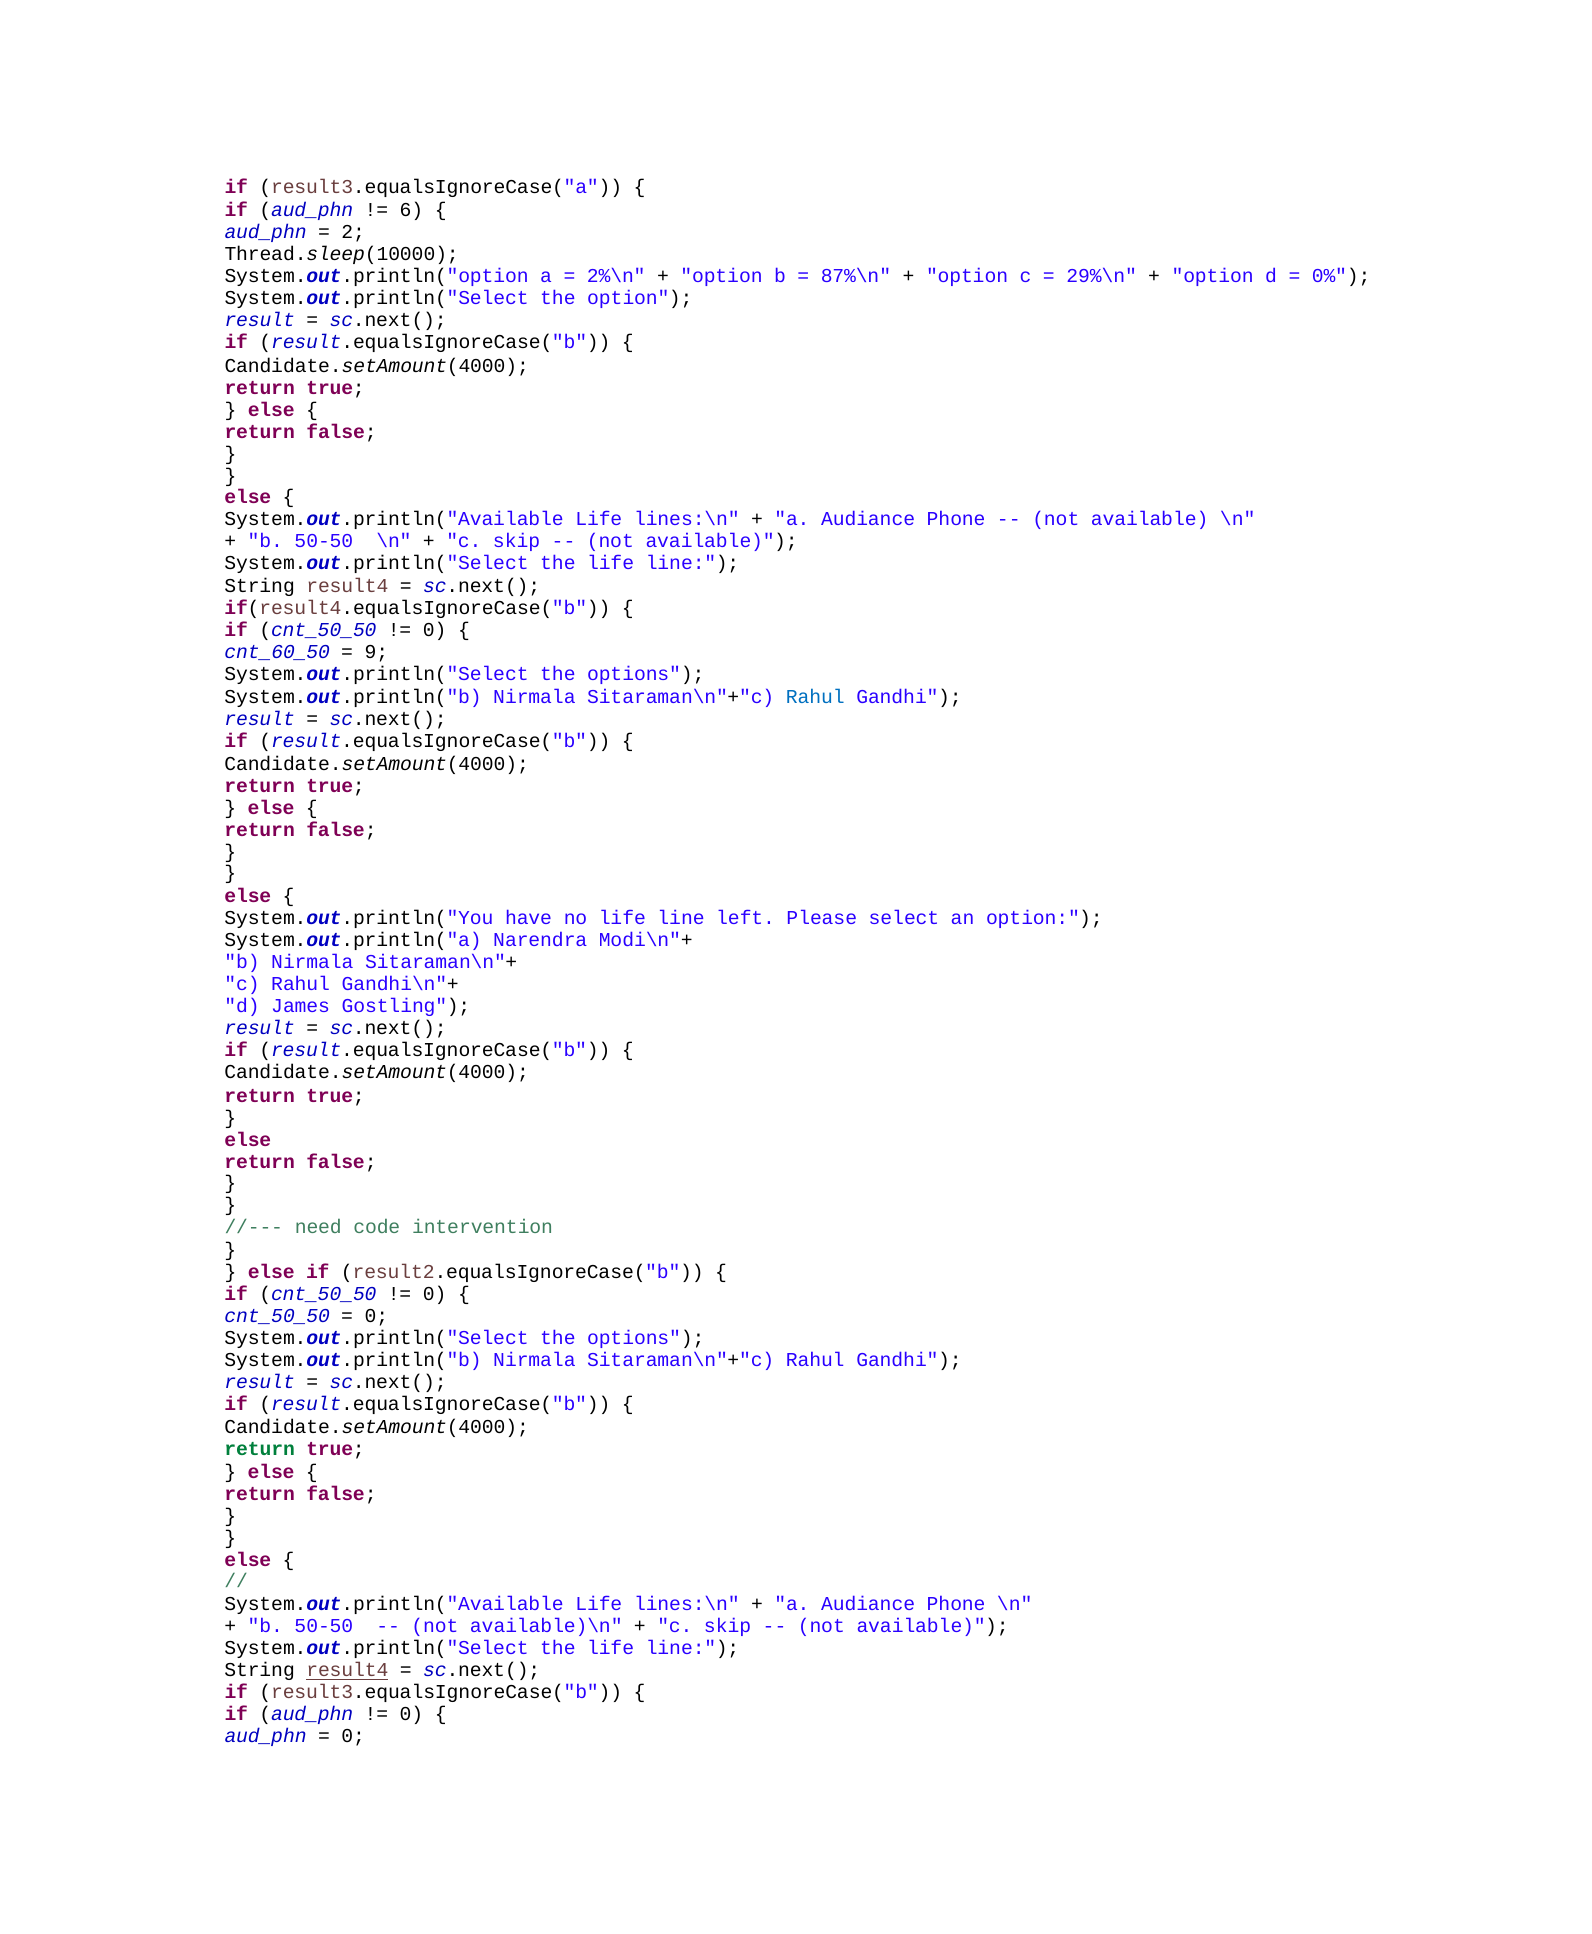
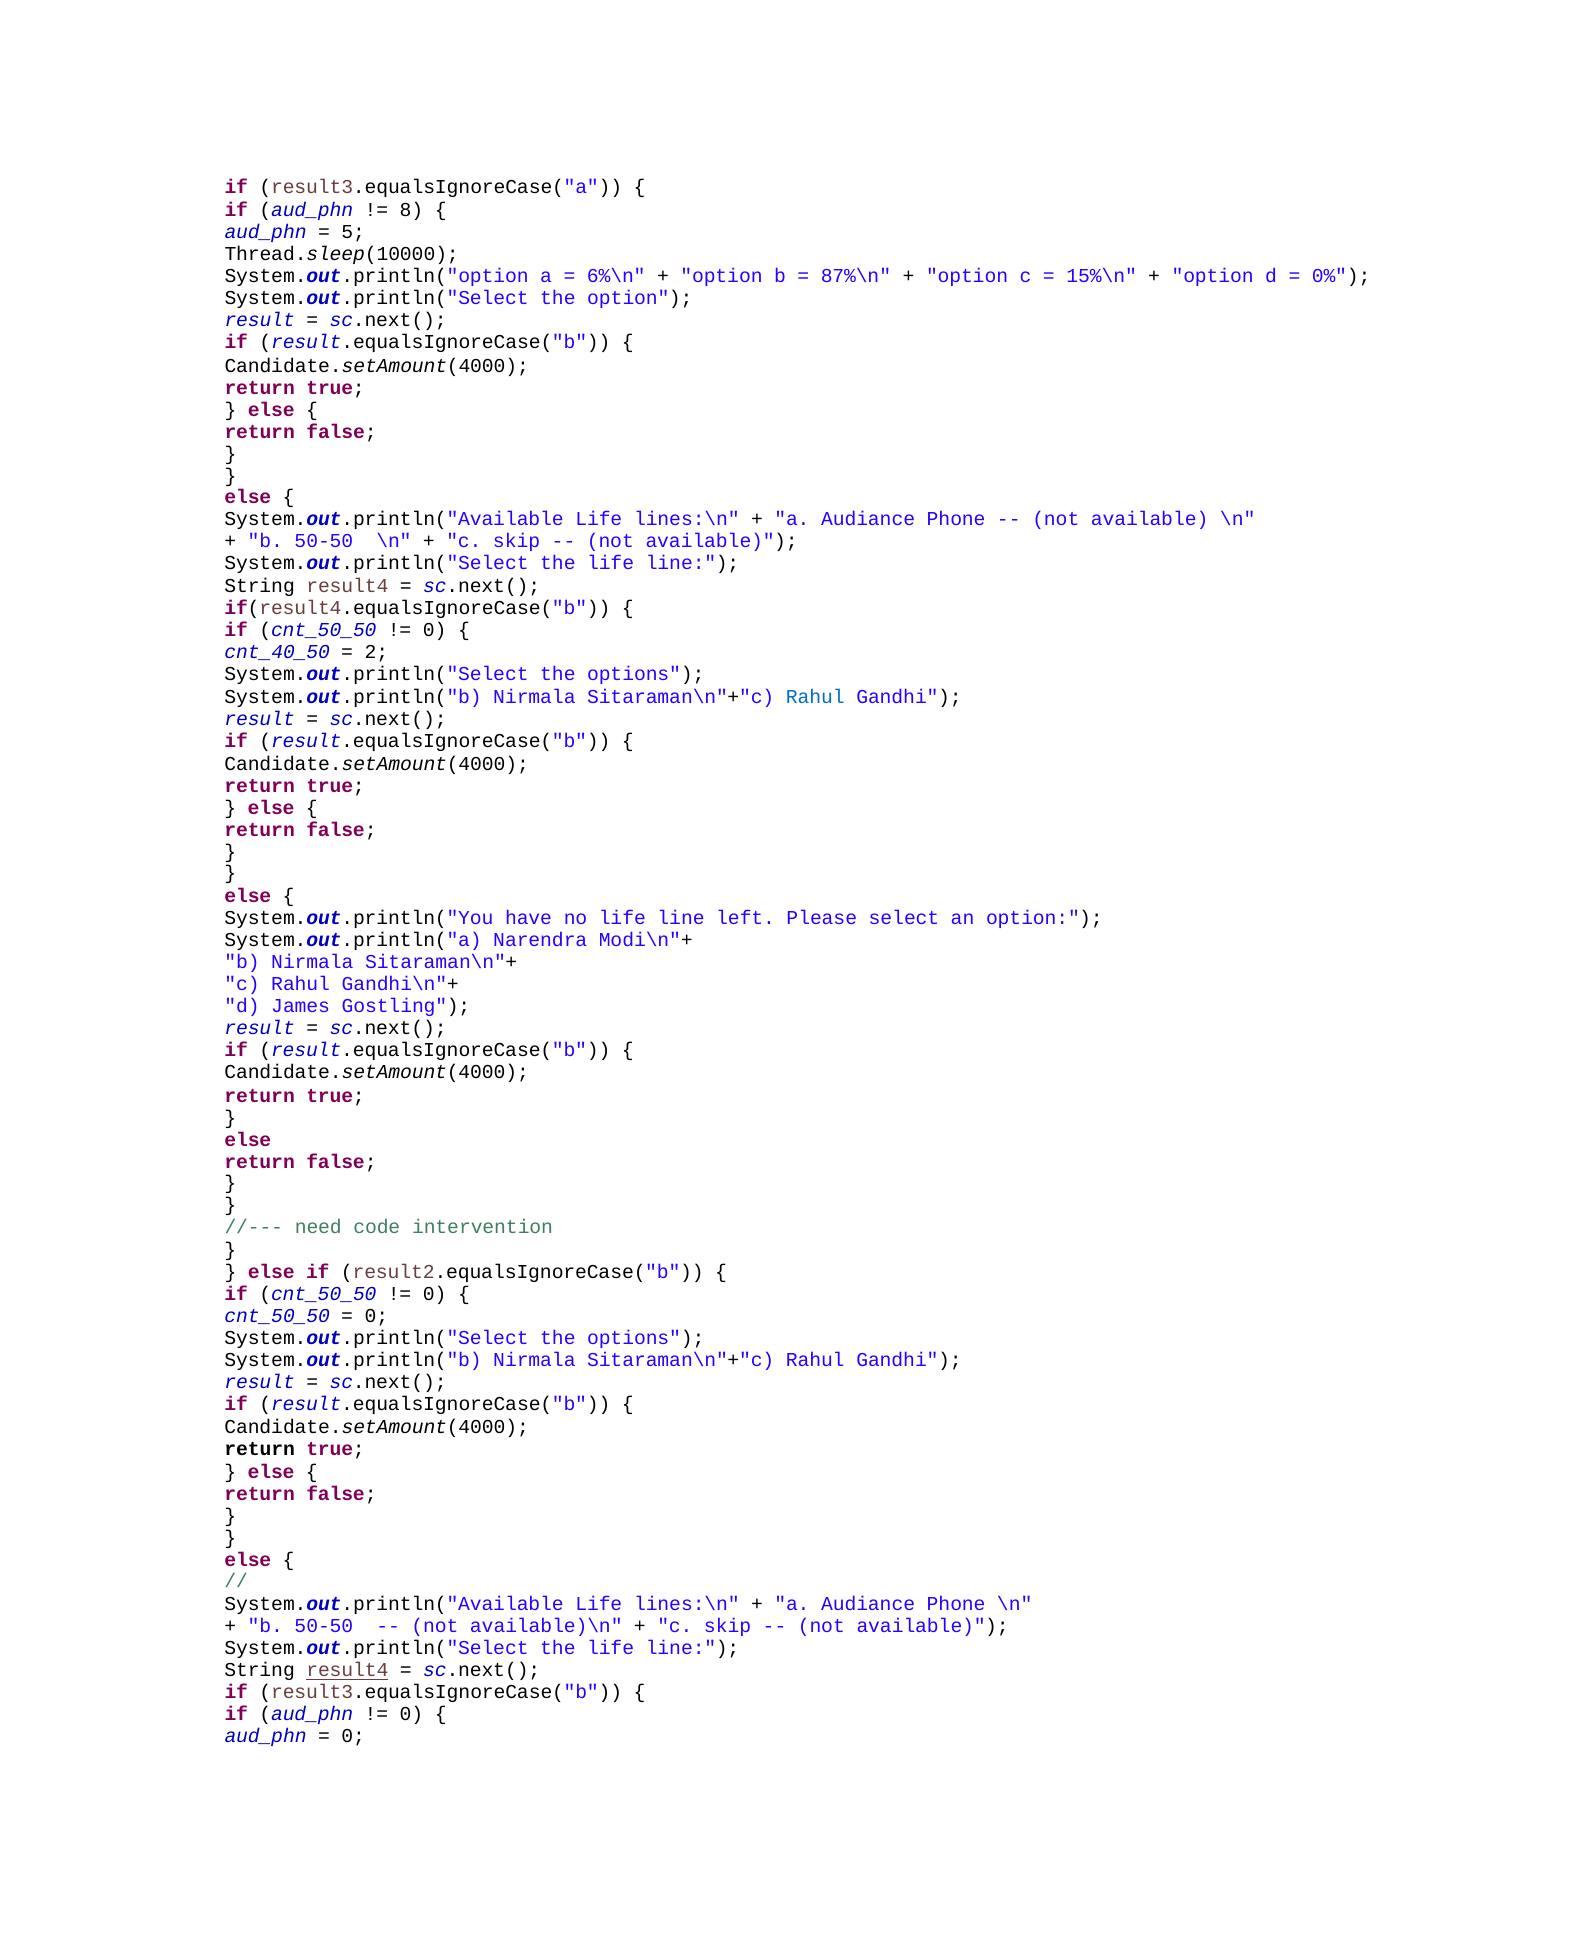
6: 6 -> 8
2: 2 -> 5
2%\n: 2%\n -> 6%\n
29%\n: 29%\n -> 15%\n
cnt_60_50: cnt_60_50 -> cnt_40_50
9: 9 -> 2
return at (260, 1449) colour: green -> black
